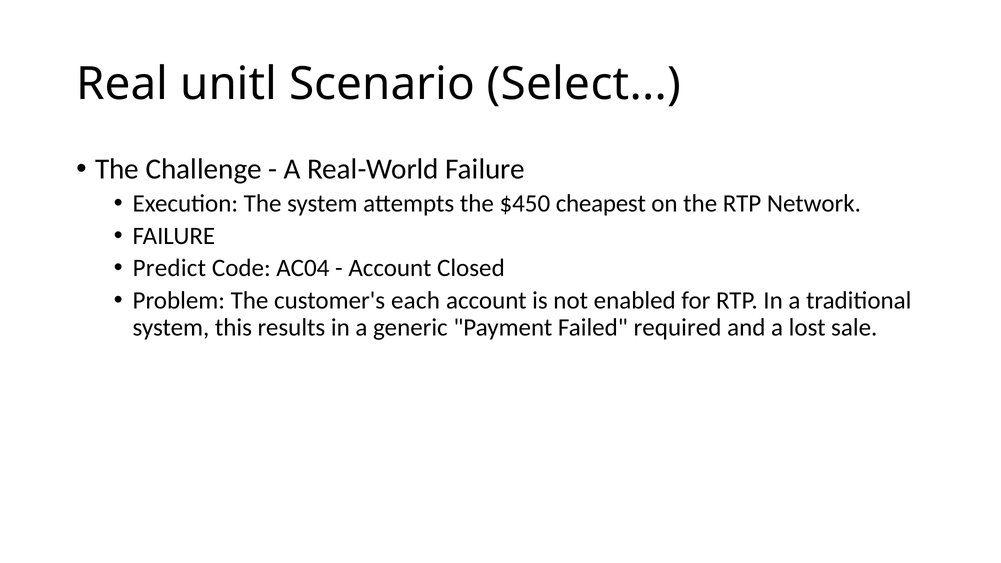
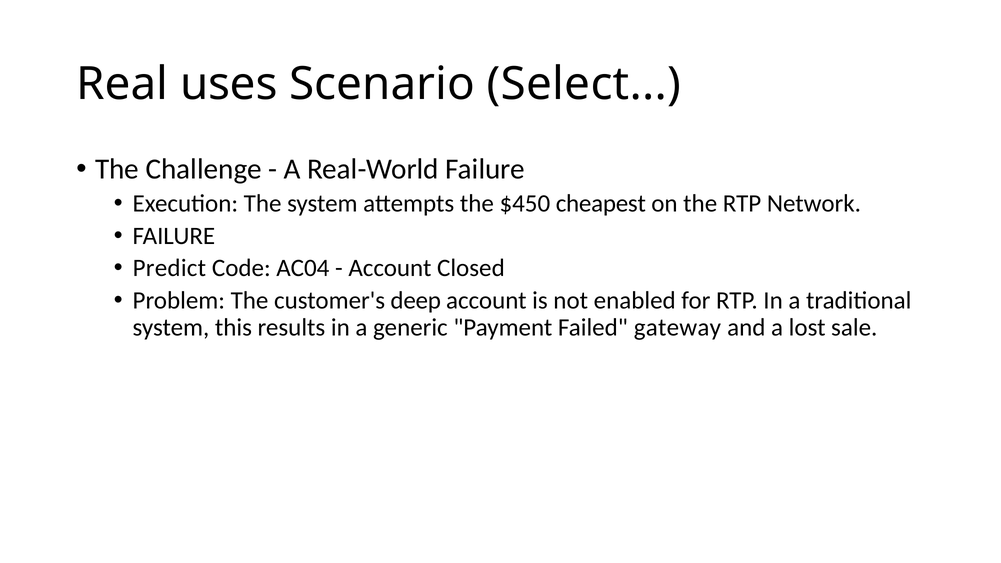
unitl: unitl -> uses
each: each -> deep
required: required -> gateway
